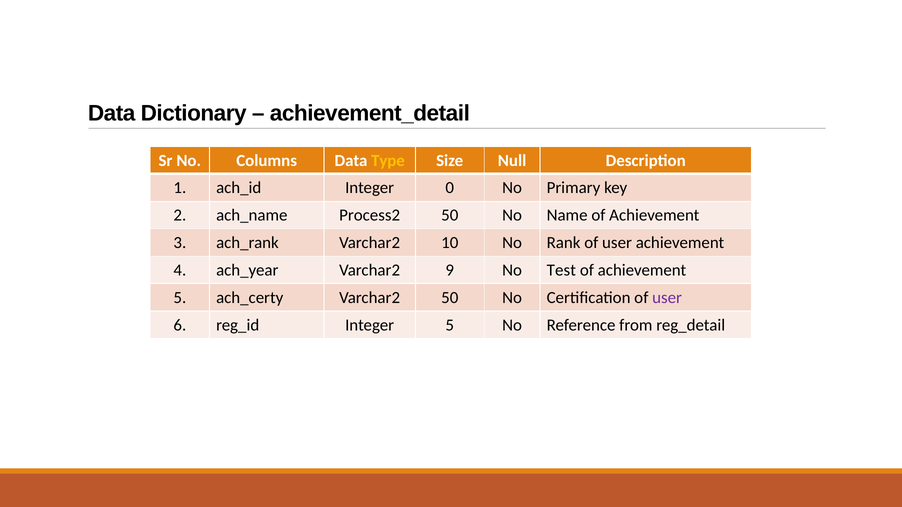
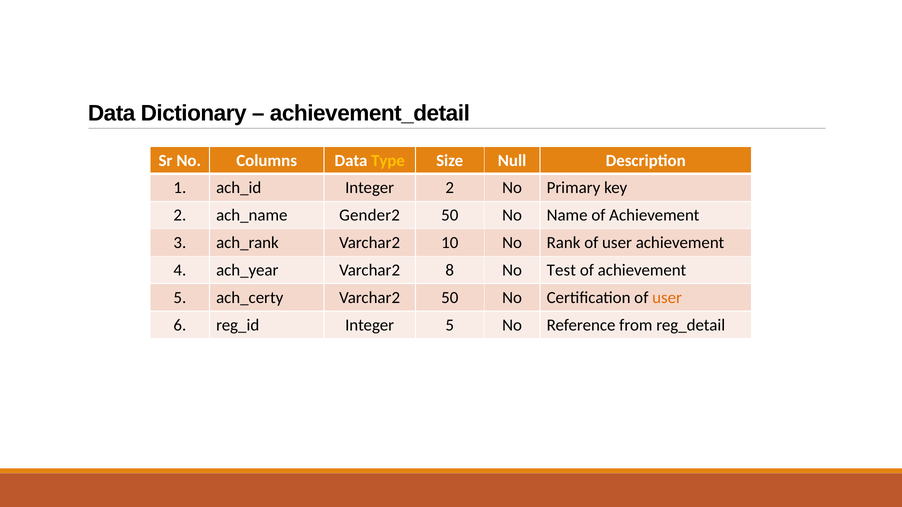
Integer 0: 0 -> 2
Process2: Process2 -> Gender2
9: 9 -> 8
user at (667, 298) colour: purple -> orange
